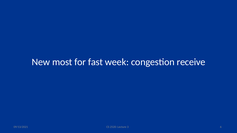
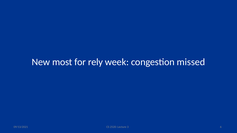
fast: fast -> rely
receive: receive -> missed
